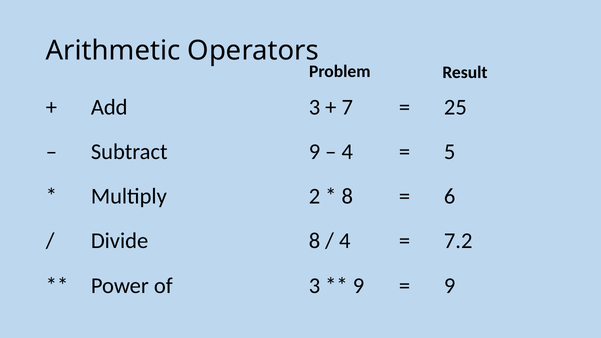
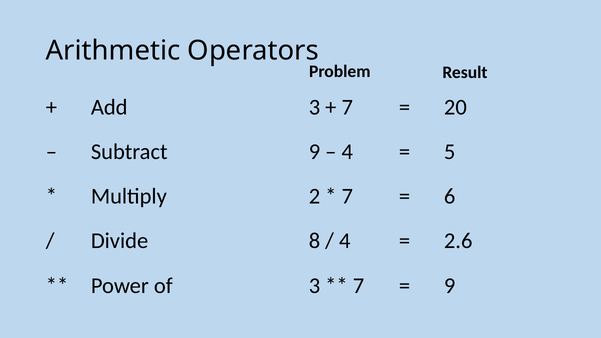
25: 25 -> 20
8 at (347, 196): 8 -> 7
7.2: 7.2 -> 2.6
9 at (358, 286): 9 -> 7
